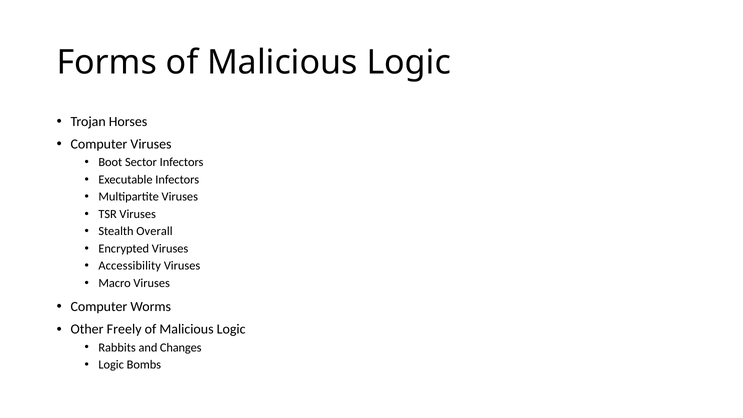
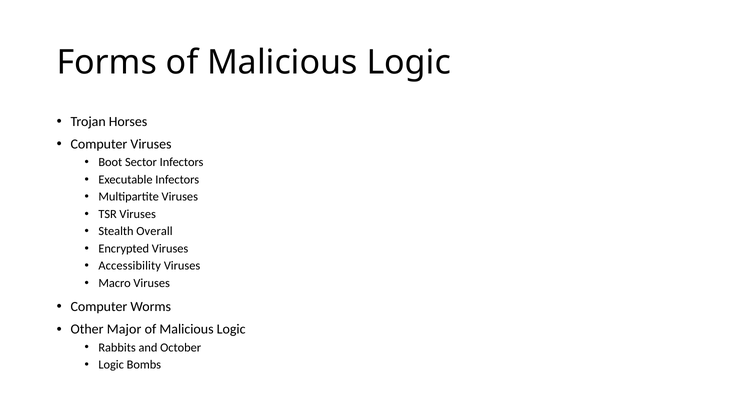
Freely: Freely -> Major
Changes: Changes -> October
